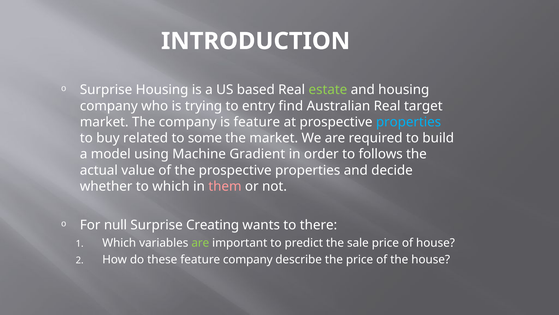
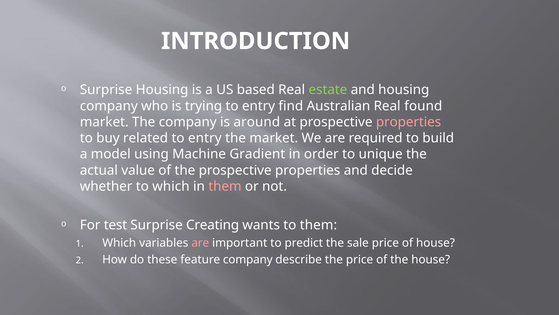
target: target -> found
is feature: feature -> around
properties at (409, 122) colour: light blue -> pink
some at (205, 138): some -> entry
follows: follows -> unique
null: null -> test
to there: there -> them
are at (200, 242) colour: light green -> pink
